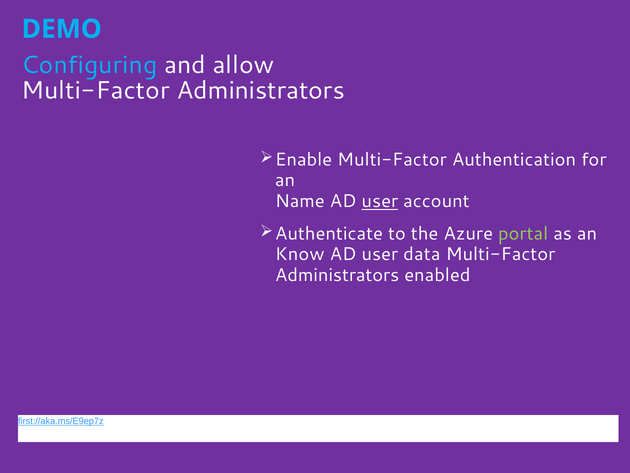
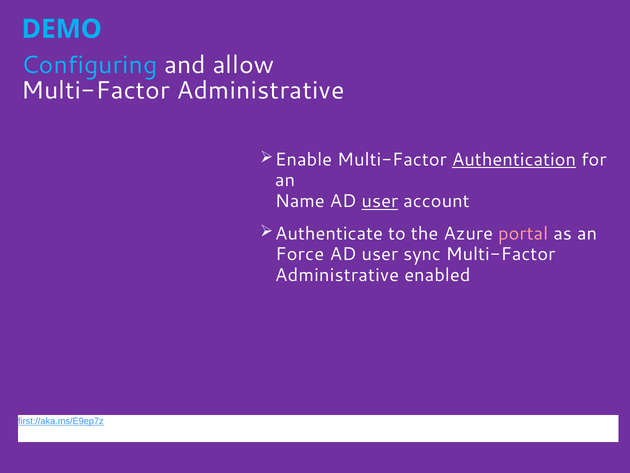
Administrators at (261, 91): Administrators -> Administrative
Authentication underline: none -> present
portal colour: light green -> pink
Know: Know -> Force
data: data -> sync
Administrators at (337, 275): Administrators -> Administrative
